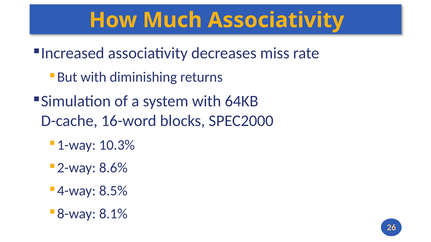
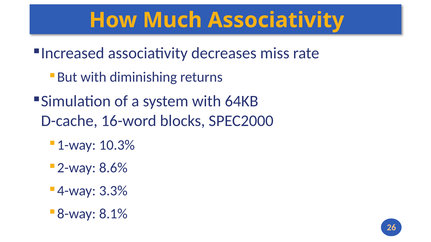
8.5%: 8.5% -> 3.3%
